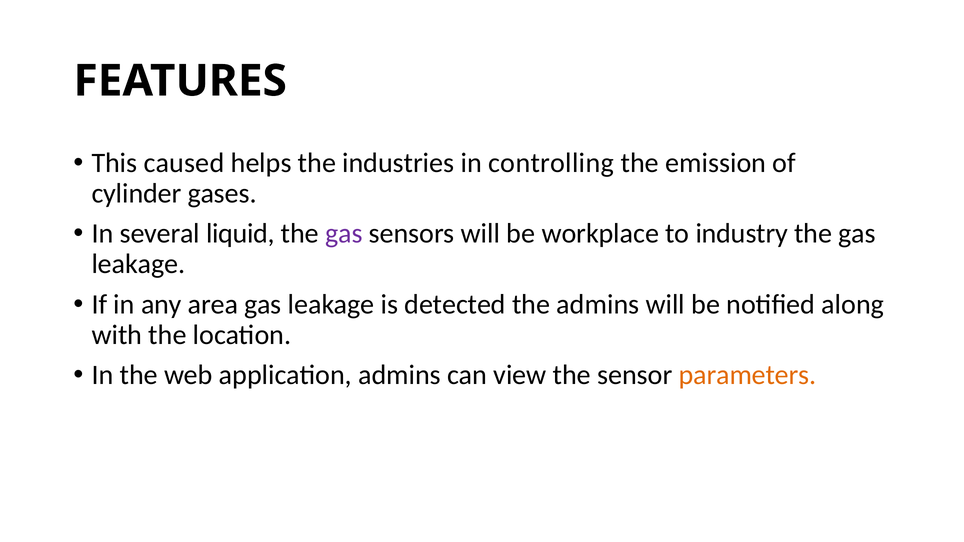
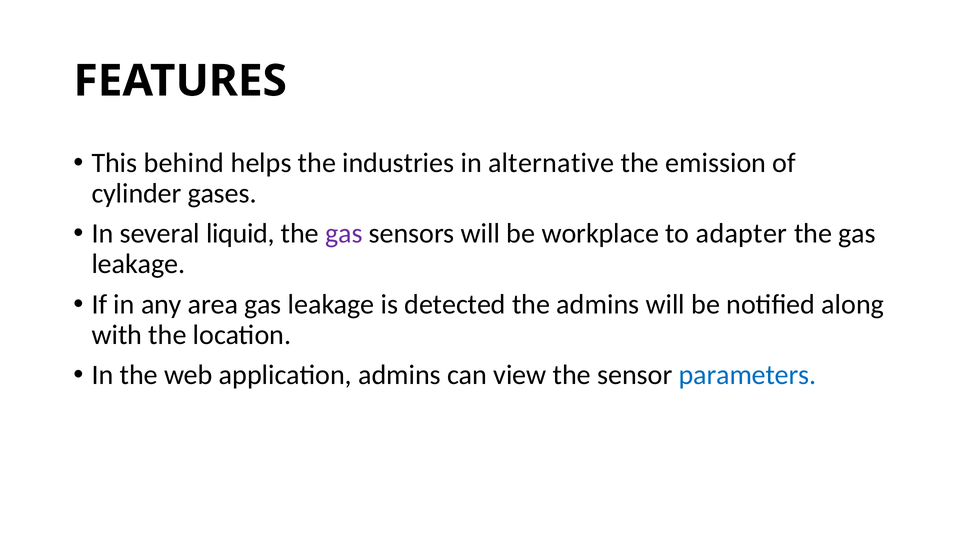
caused: caused -> behind
controlling: controlling -> alternative
industry: industry -> adapter
parameters colour: orange -> blue
